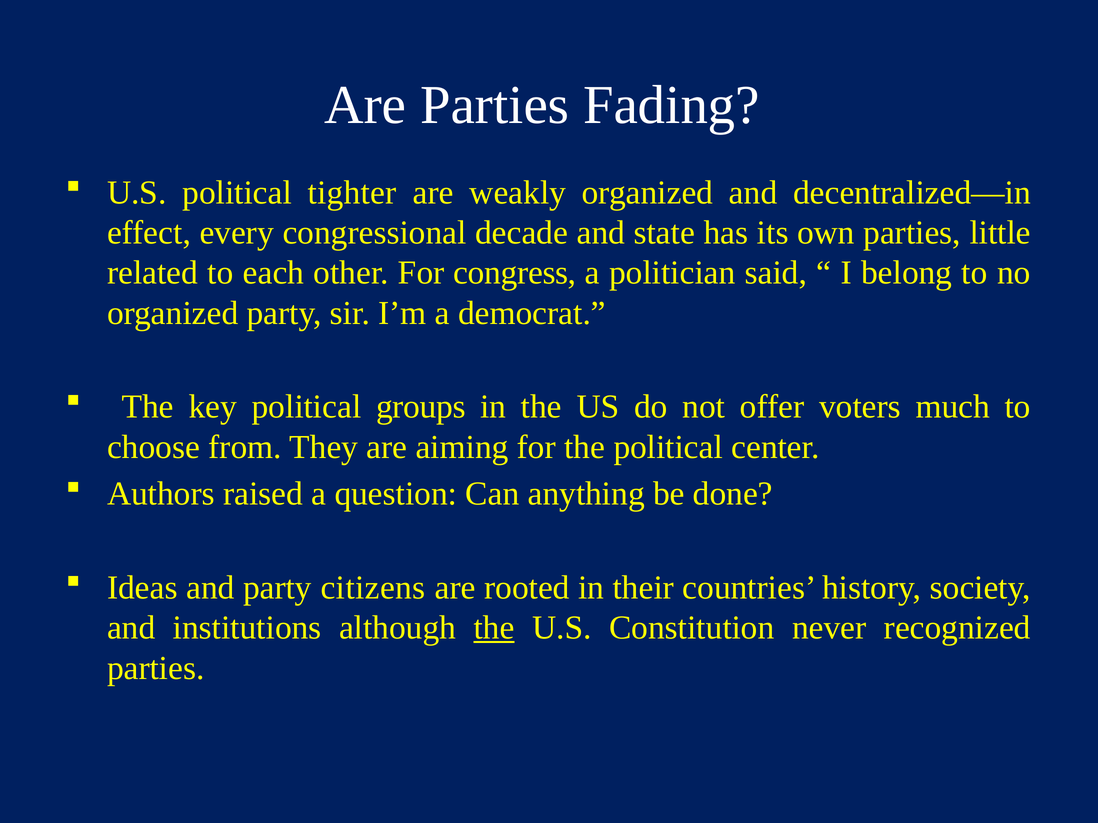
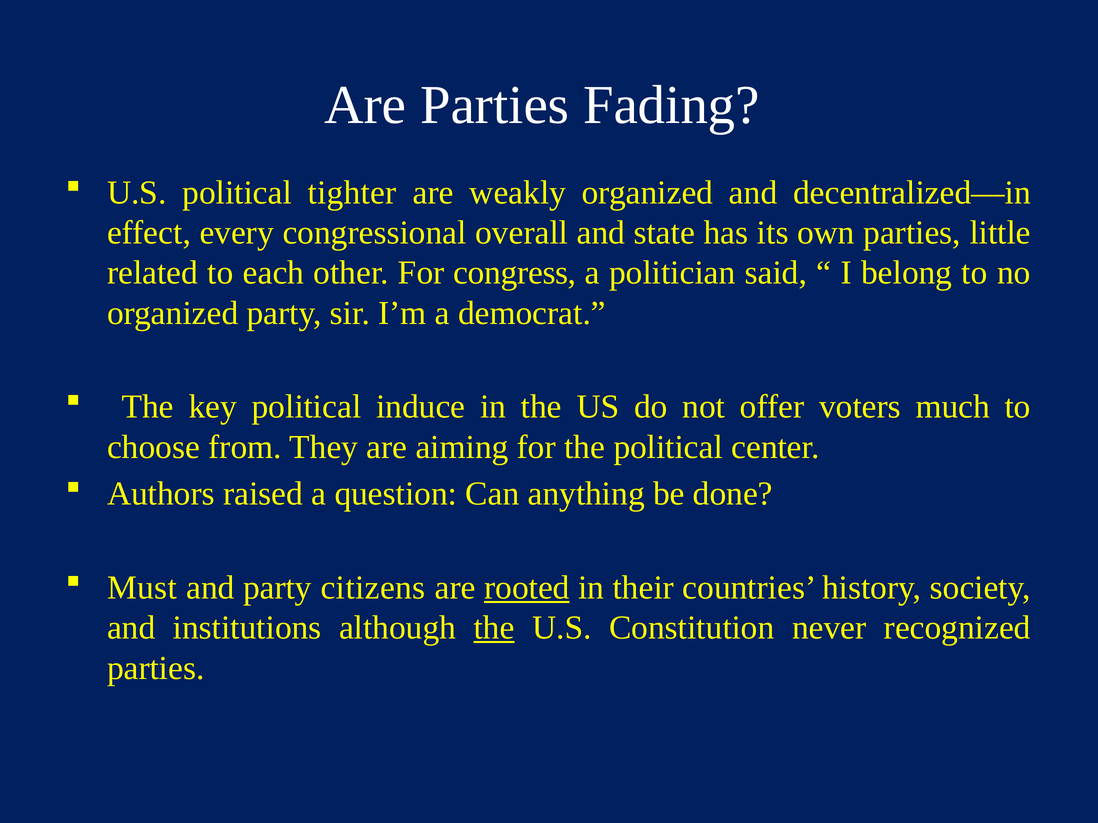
decade: decade -> overall
groups: groups -> induce
Ideas: Ideas -> Must
rooted underline: none -> present
